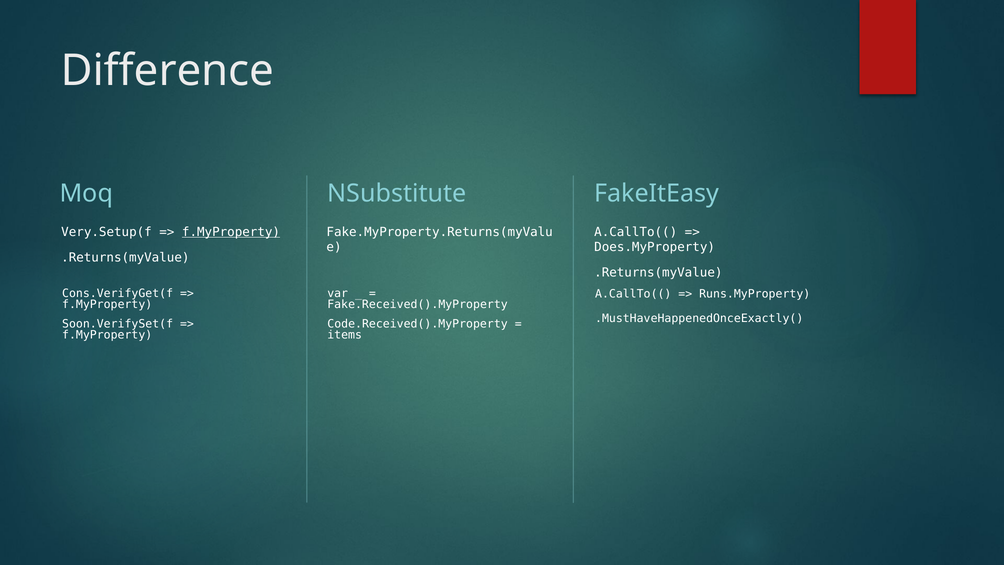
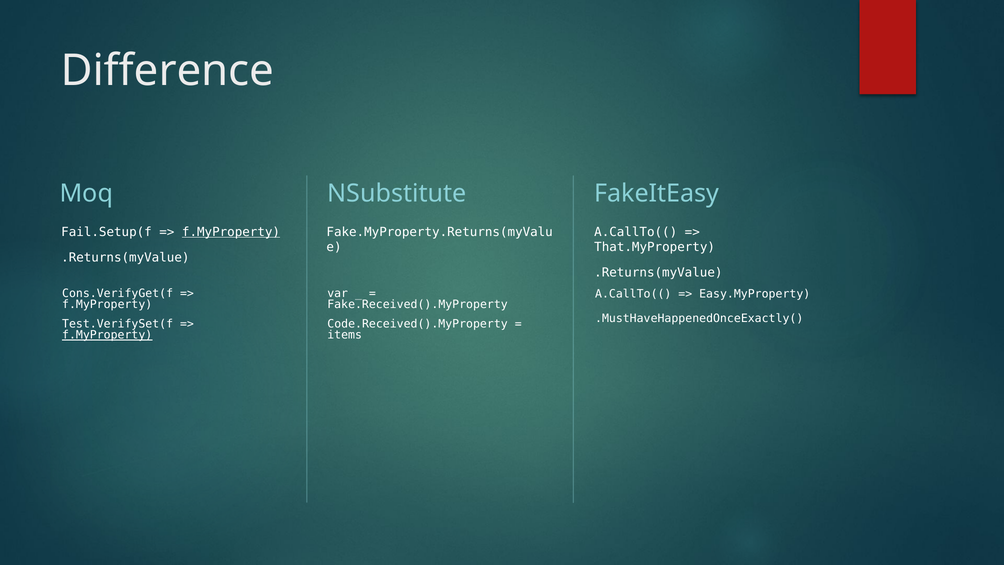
Very.Setup(f: Very.Setup(f -> Fail.Setup(f
Does.MyProperty: Does.MyProperty -> That.MyProperty
Runs.MyProperty: Runs.MyProperty -> Easy.MyProperty
Soon.VerifySet(f: Soon.VerifySet(f -> Test.VerifySet(f
f.MyProperty at (107, 335) underline: none -> present
